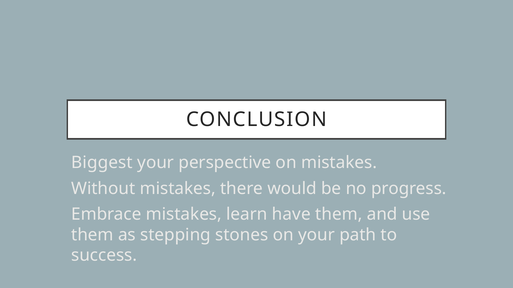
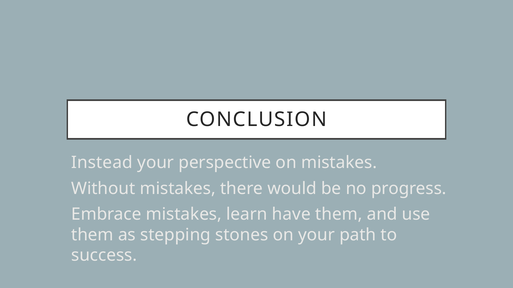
Biggest: Biggest -> Instead
